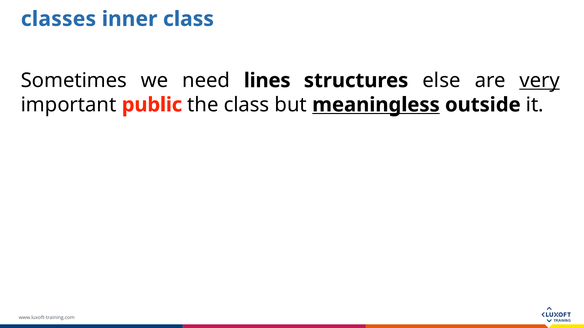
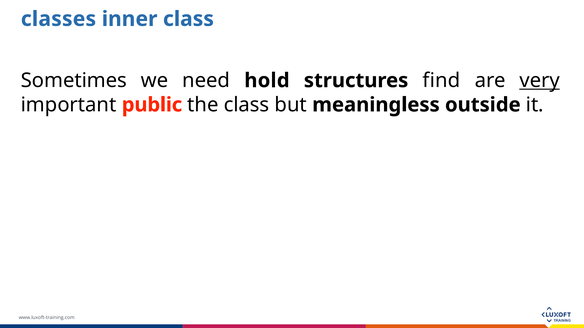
lines: lines -> hold
else: else -> find
meaningless underline: present -> none
